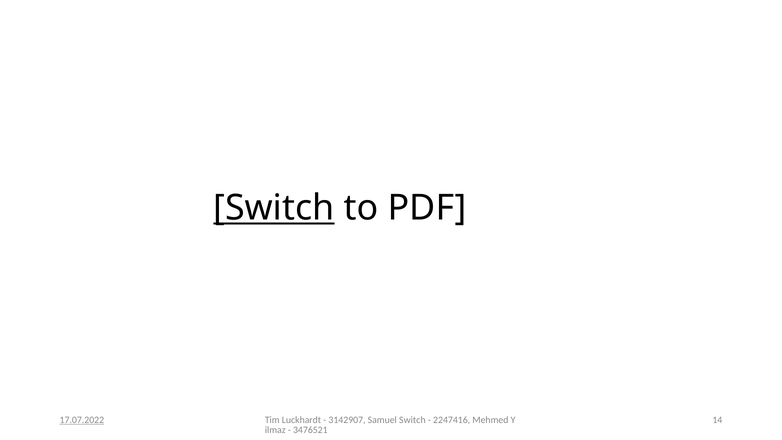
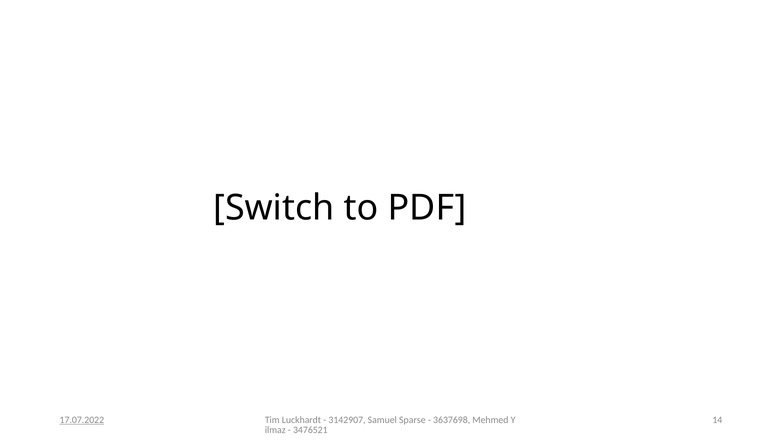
Switch at (274, 208) underline: present -> none
Samuel Switch: Switch -> Sparse
2247416: 2247416 -> 3637698
